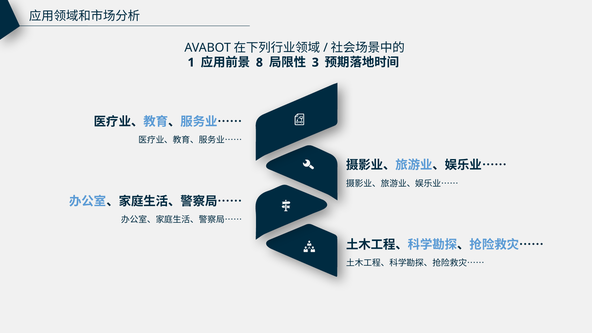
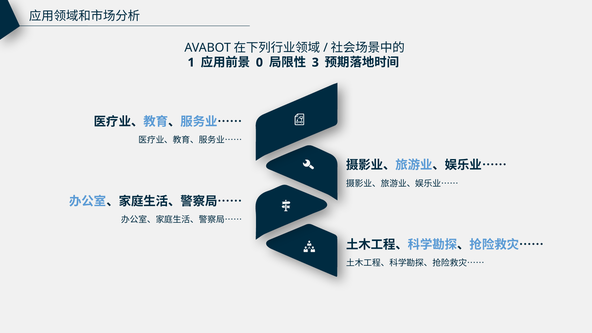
8: 8 -> 0
